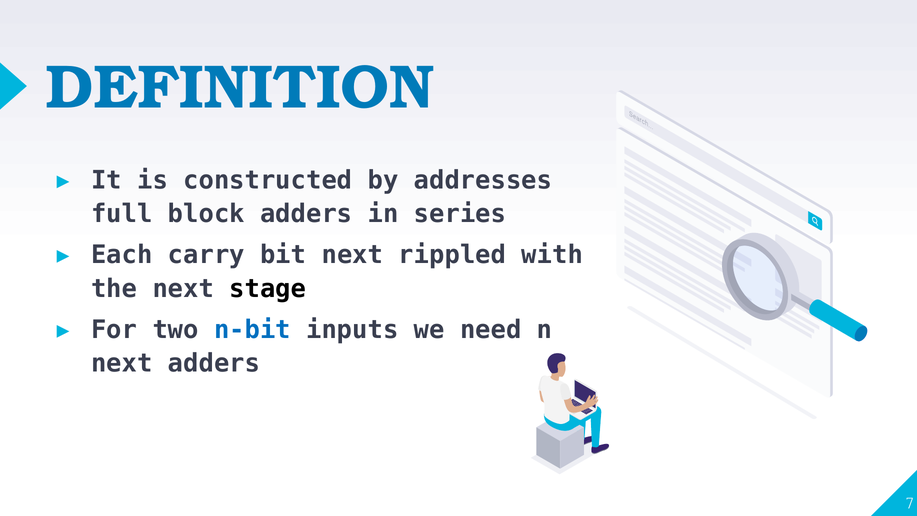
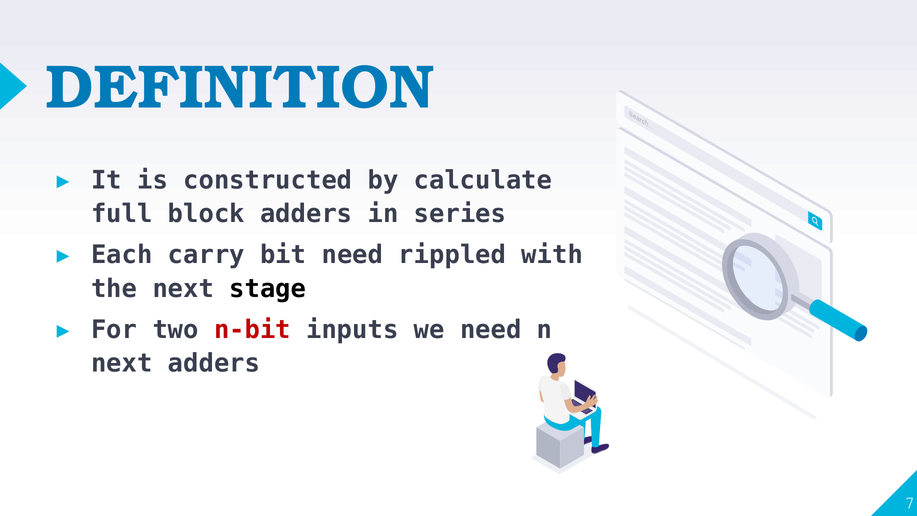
addresses: addresses -> calculate
bit next: next -> need
n-bit colour: blue -> red
